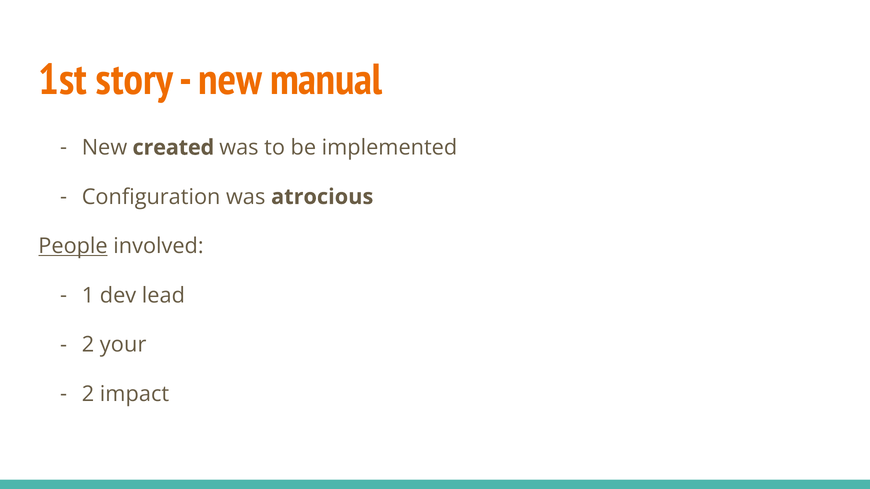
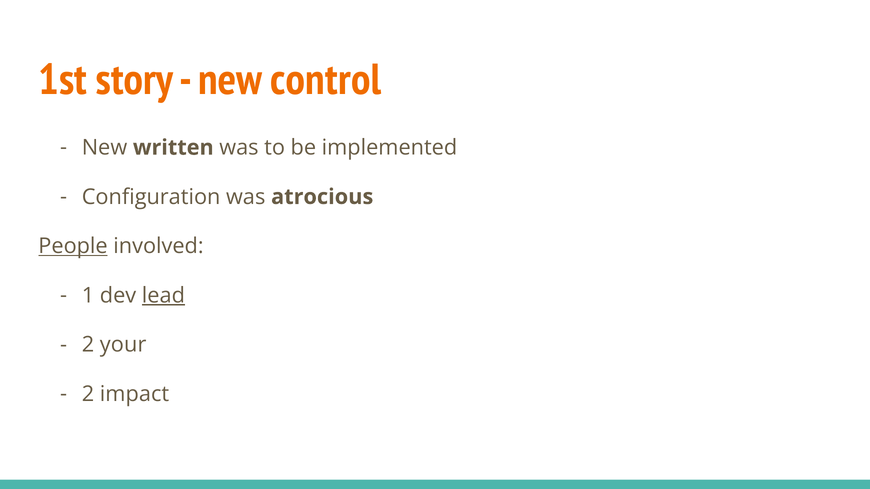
manual: manual -> control
created: created -> written
lead underline: none -> present
